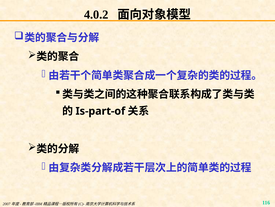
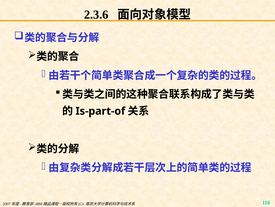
4.0.2: 4.0.2 -> 2.3.6
